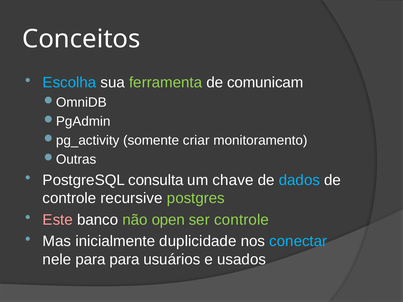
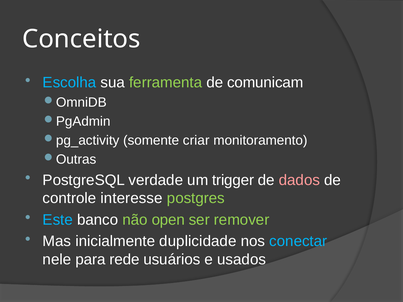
consulta: consulta -> verdade
chave: chave -> trigger
dados colour: light blue -> pink
recursive: recursive -> interesse
Este colour: pink -> light blue
ser controle: controle -> remover
para para: para -> rede
